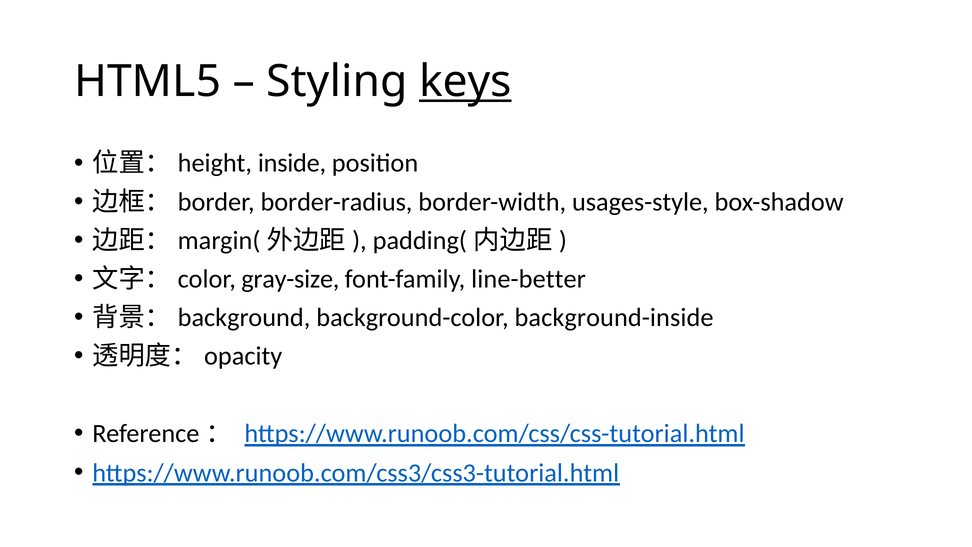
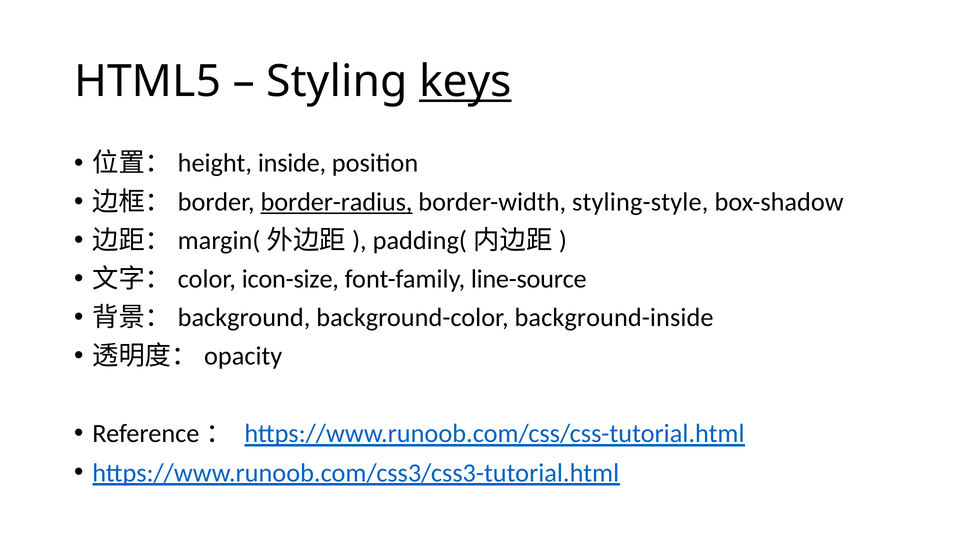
border-radius underline: none -> present
usages-style: usages-style -> styling-style
gray-size: gray-size -> icon-size
line-better: line-better -> line-source
